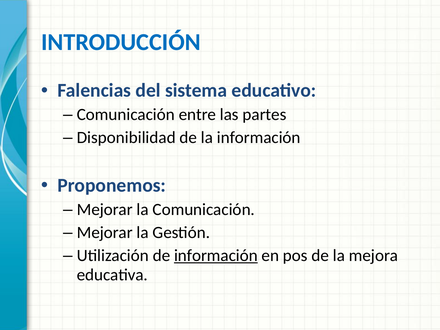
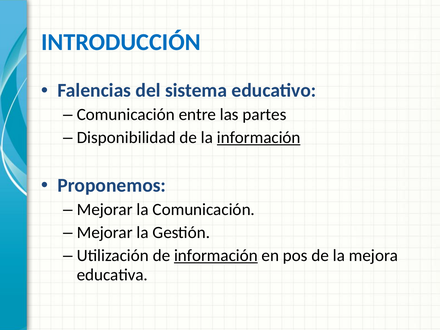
información at (259, 138) underline: none -> present
